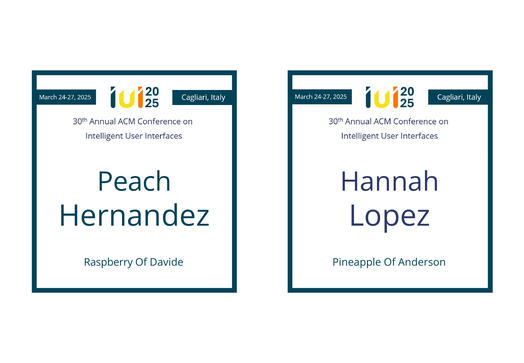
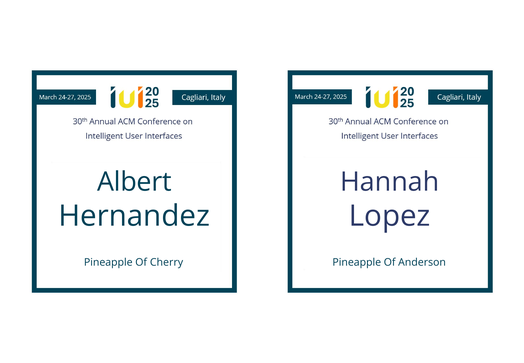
Peach: Peach -> Albert
Raspberry at (108, 262): Raspberry -> Pineapple
Davide: Davide -> Cherry
